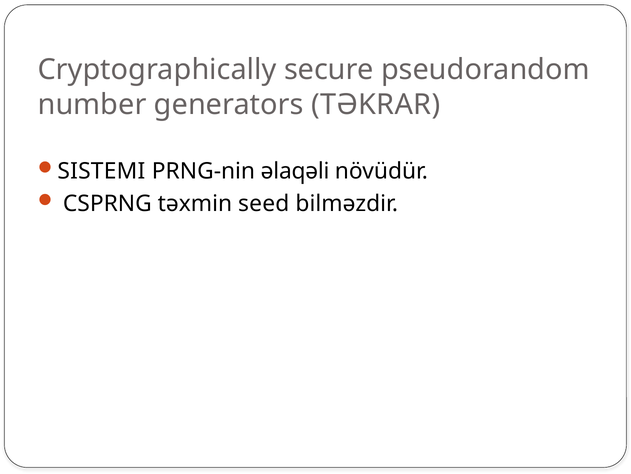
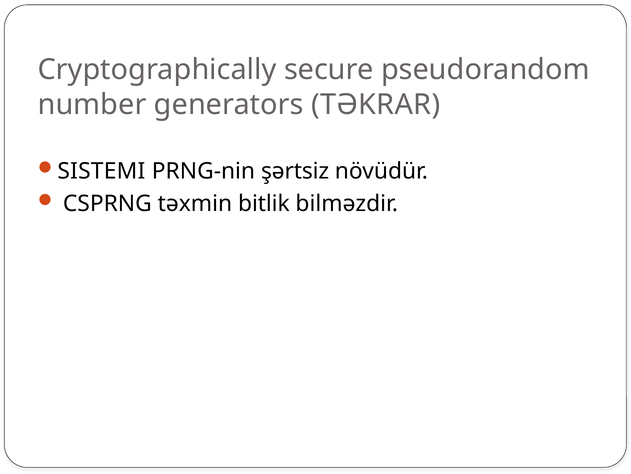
əlaqəli: əlaqəli -> şərtsiz
seed: seed -> bitlik
